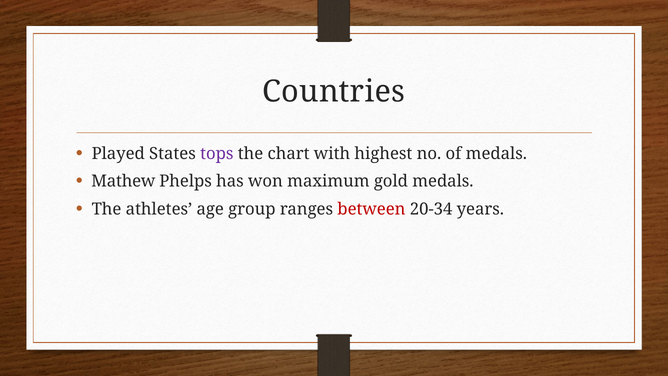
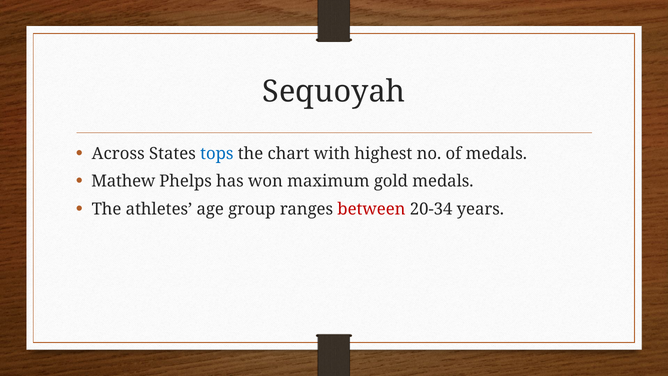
Countries: Countries -> Sequoyah
Played: Played -> Across
tops colour: purple -> blue
